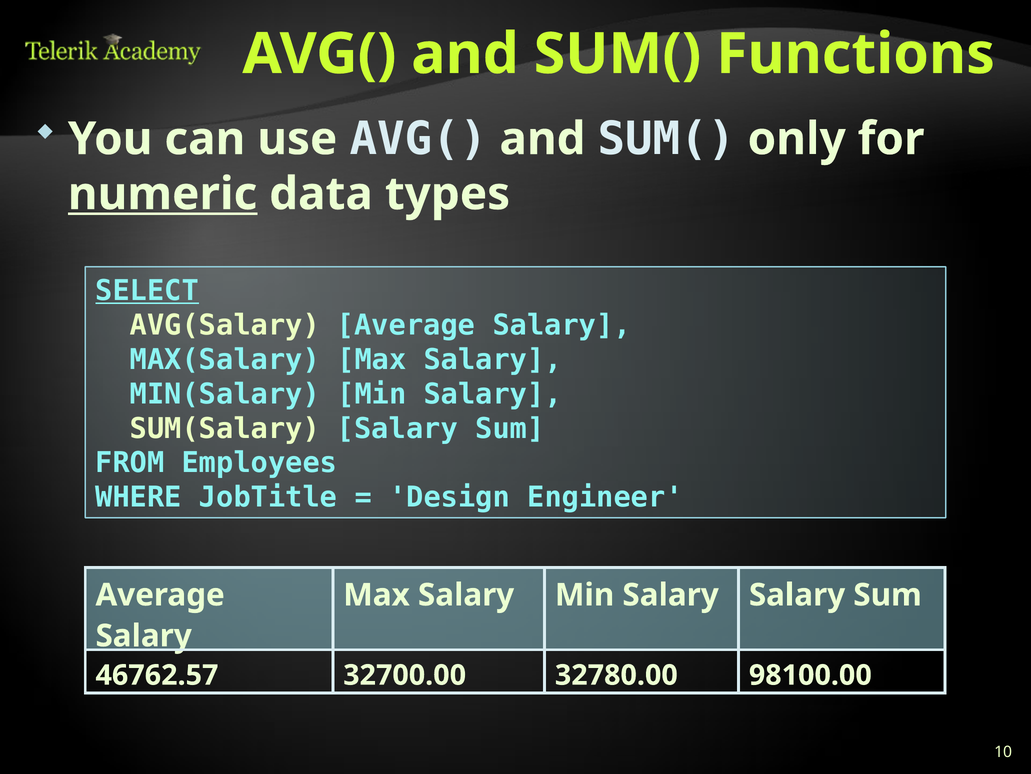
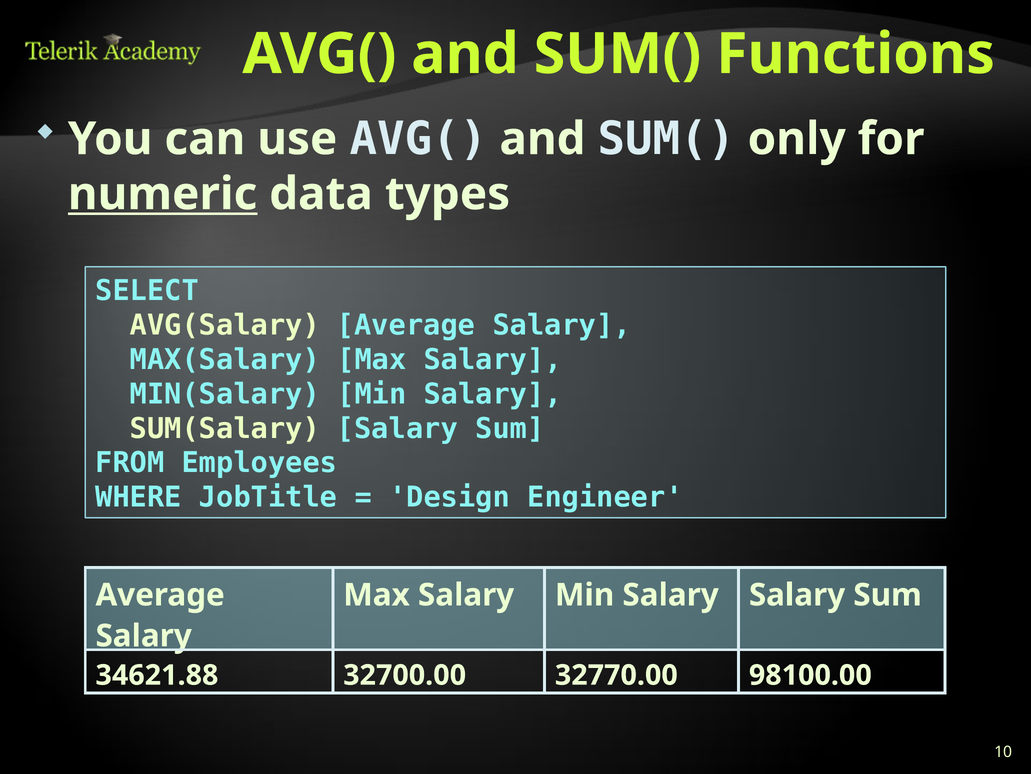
SELECT underline: present -> none
46762.57: 46762.57 -> 34621.88
32780.00: 32780.00 -> 32770.00
